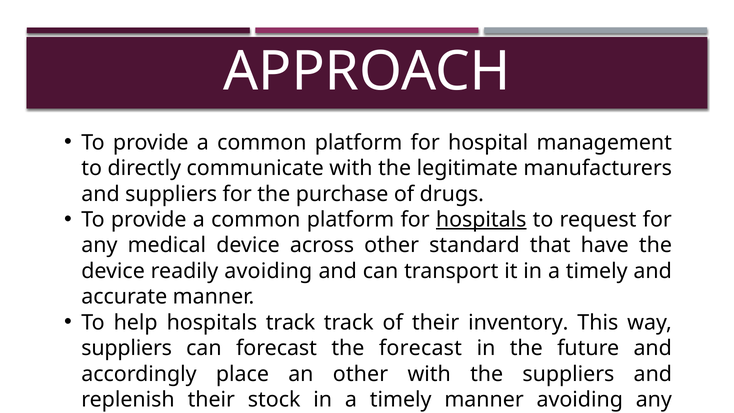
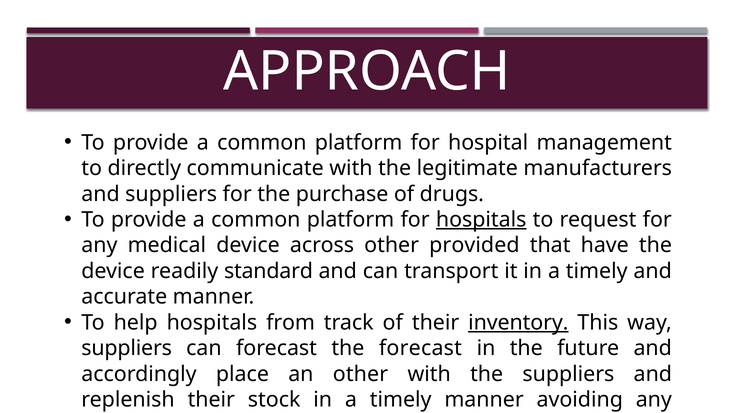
standard: standard -> provided
readily avoiding: avoiding -> standard
hospitals track: track -> from
inventory underline: none -> present
